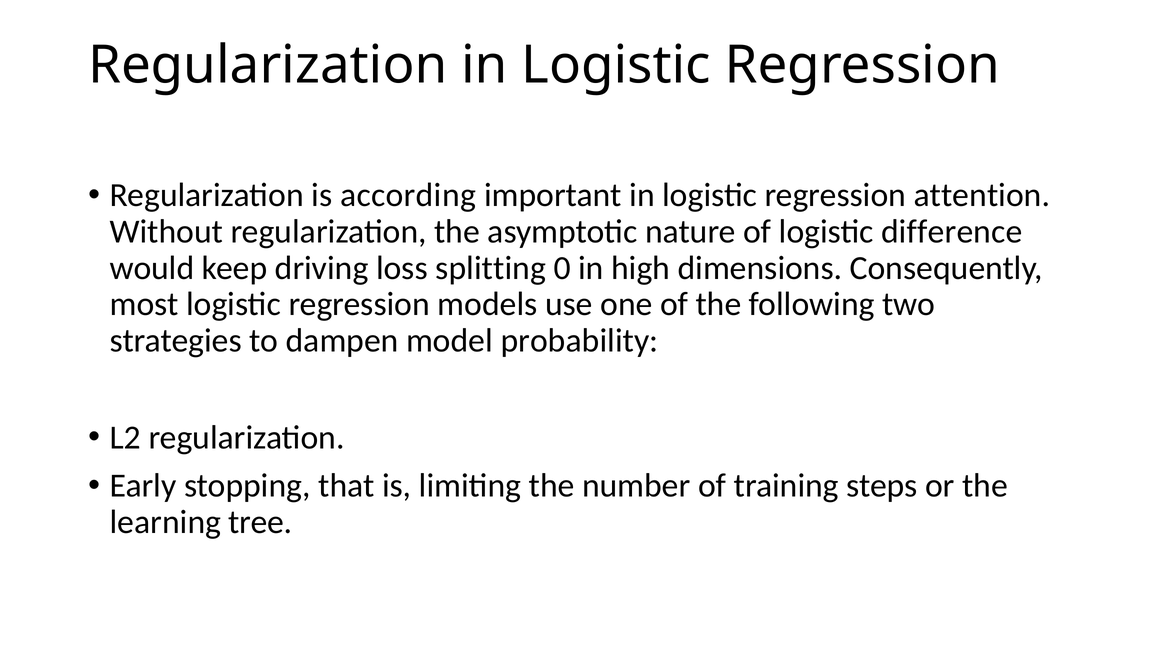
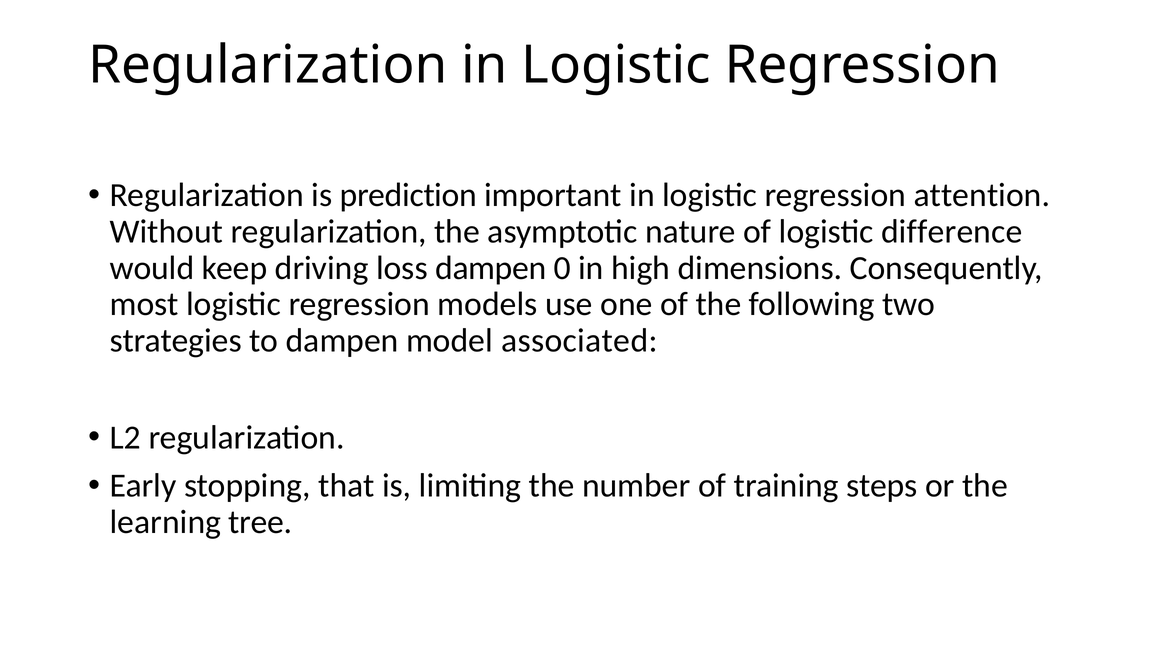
according: according -> prediction
loss splitting: splitting -> dampen
probability: probability -> associated
